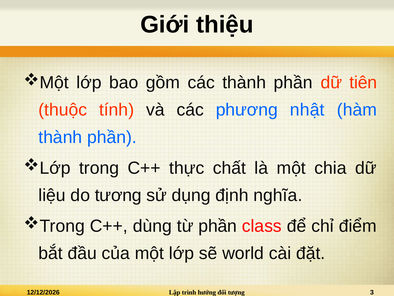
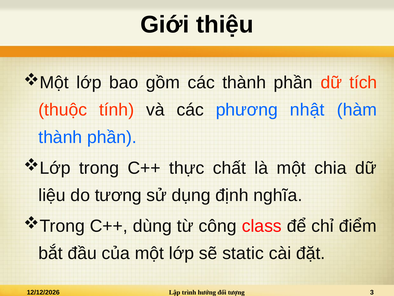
tiên: tiên -> tích
từ phần: phần -> công
world: world -> static
